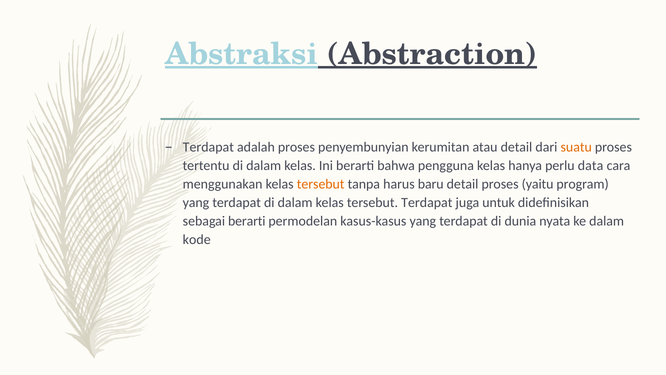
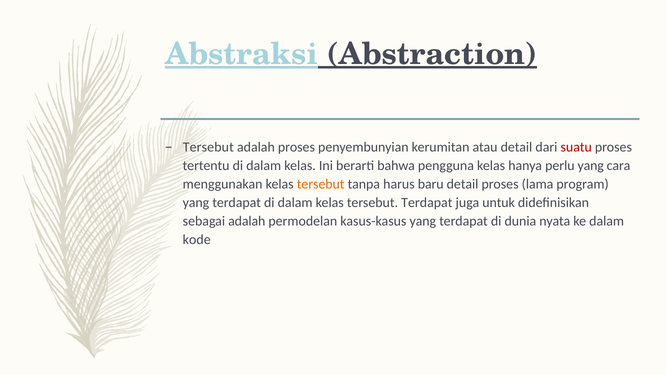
Terdapat at (208, 147): Terdapat -> Tersebut
suatu colour: orange -> red
perlu data: data -> yang
yaitu: yaitu -> lama
sebagai berarti: berarti -> adalah
